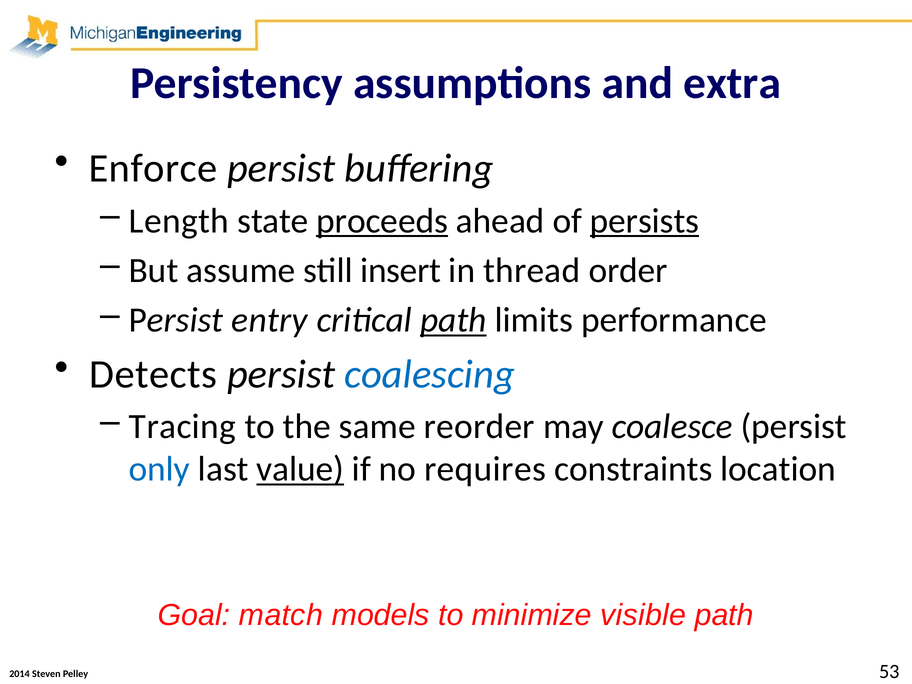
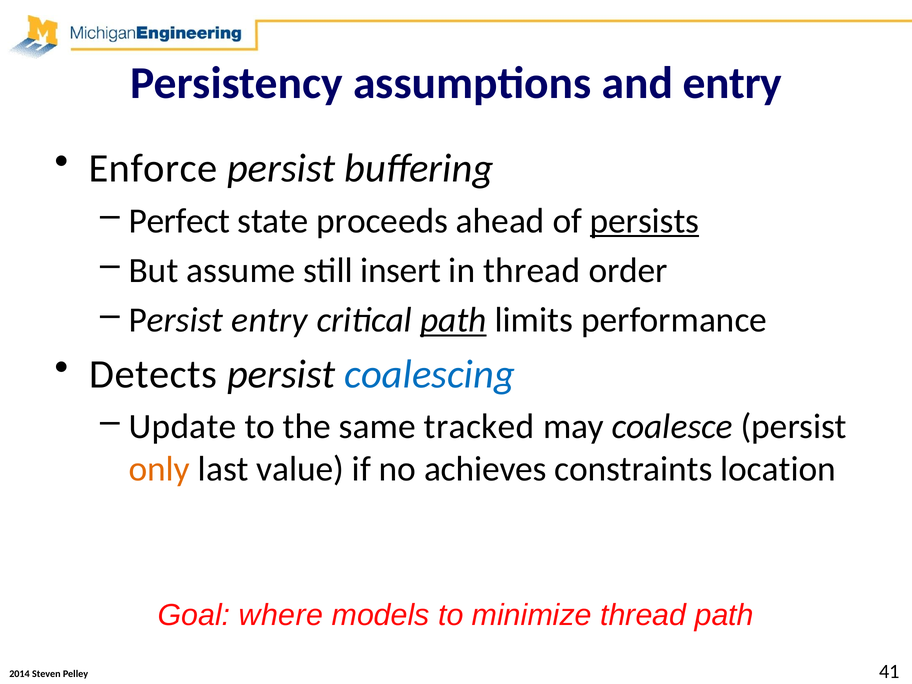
and extra: extra -> entry
Length: Length -> Perfect
proceeds underline: present -> none
Tracing: Tracing -> Update
reorder: reorder -> tracked
only colour: blue -> orange
value underline: present -> none
requires: requires -> achieves
match: match -> where
minimize visible: visible -> thread
53: 53 -> 41
